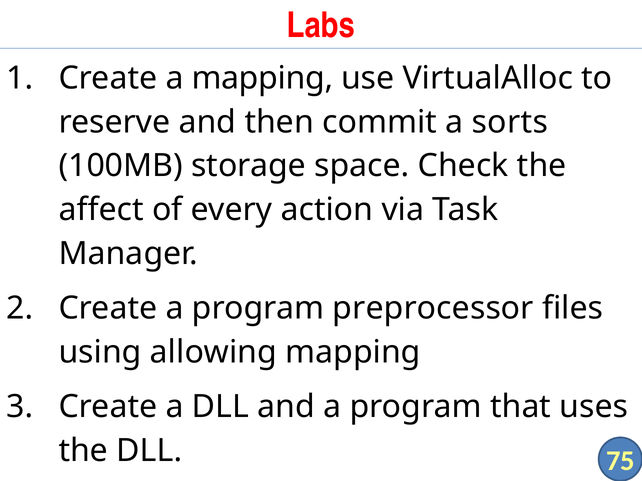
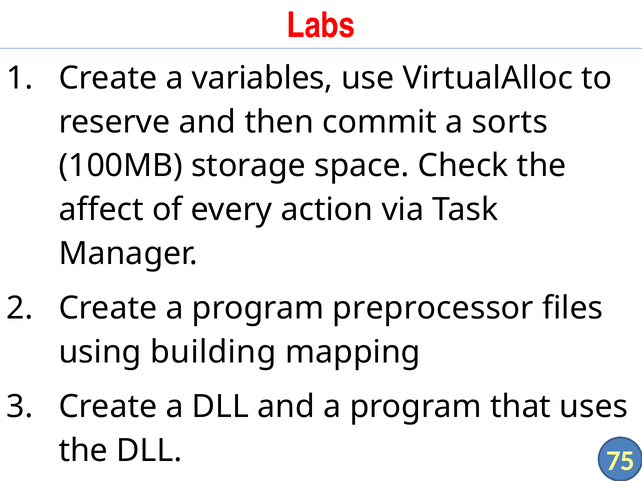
a mapping: mapping -> variables
allowing: allowing -> building
